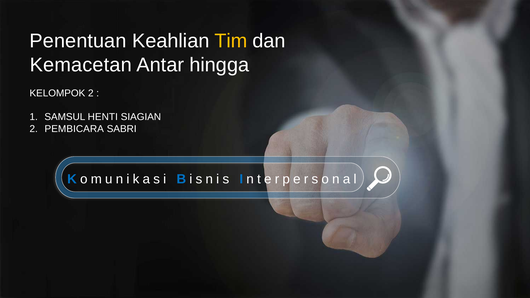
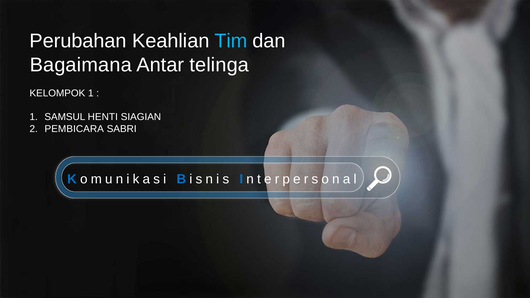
Penentuan: Penentuan -> Perubahan
Tim colour: yellow -> light blue
Kemacetan: Kemacetan -> Bagaimana
hingga: hingga -> telinga
KELOMPOK 2: 2 -> 1
